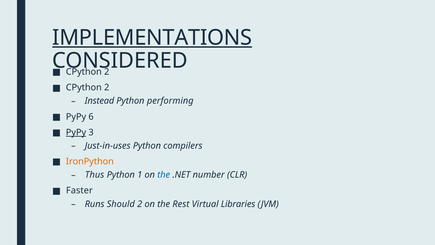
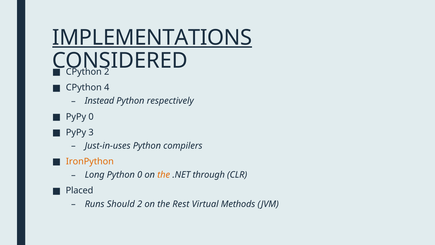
2 at (107, 87): 2 -> 4
performing: performing -> respectively
PyPy 6: 6 -> 0
PyPy at (76, 132) underline: present -> none
Thus: Thus -> Long
Python 1: 1 -> 0
the at (164, 175) colour: blue -> orange
number: number -> through
Faster: Faster -> Placed
Libraries: Libraries -> Methods
